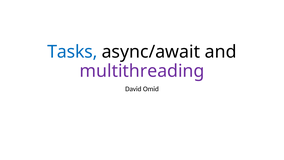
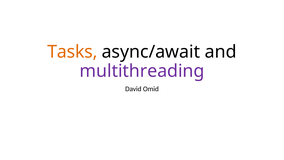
Tasks colour: blue -> orange
